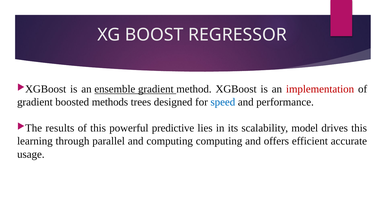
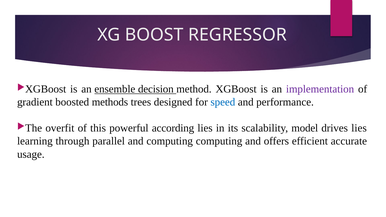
ensemble gradient: gradient -> decision
implementation colour: red -> purple
results: results -> overfit
predictive: predictive -> according
drives this: this -> lies
